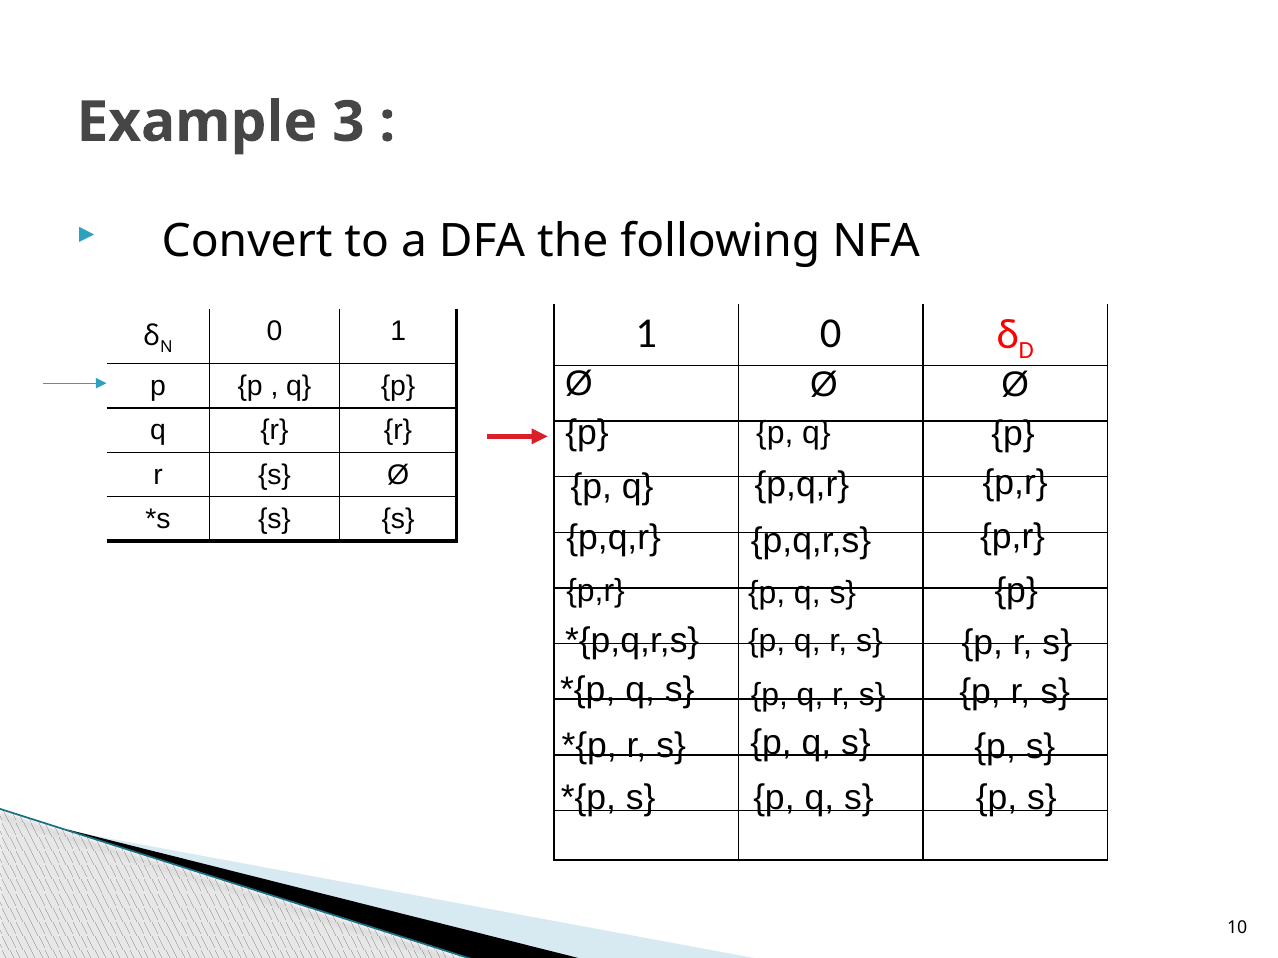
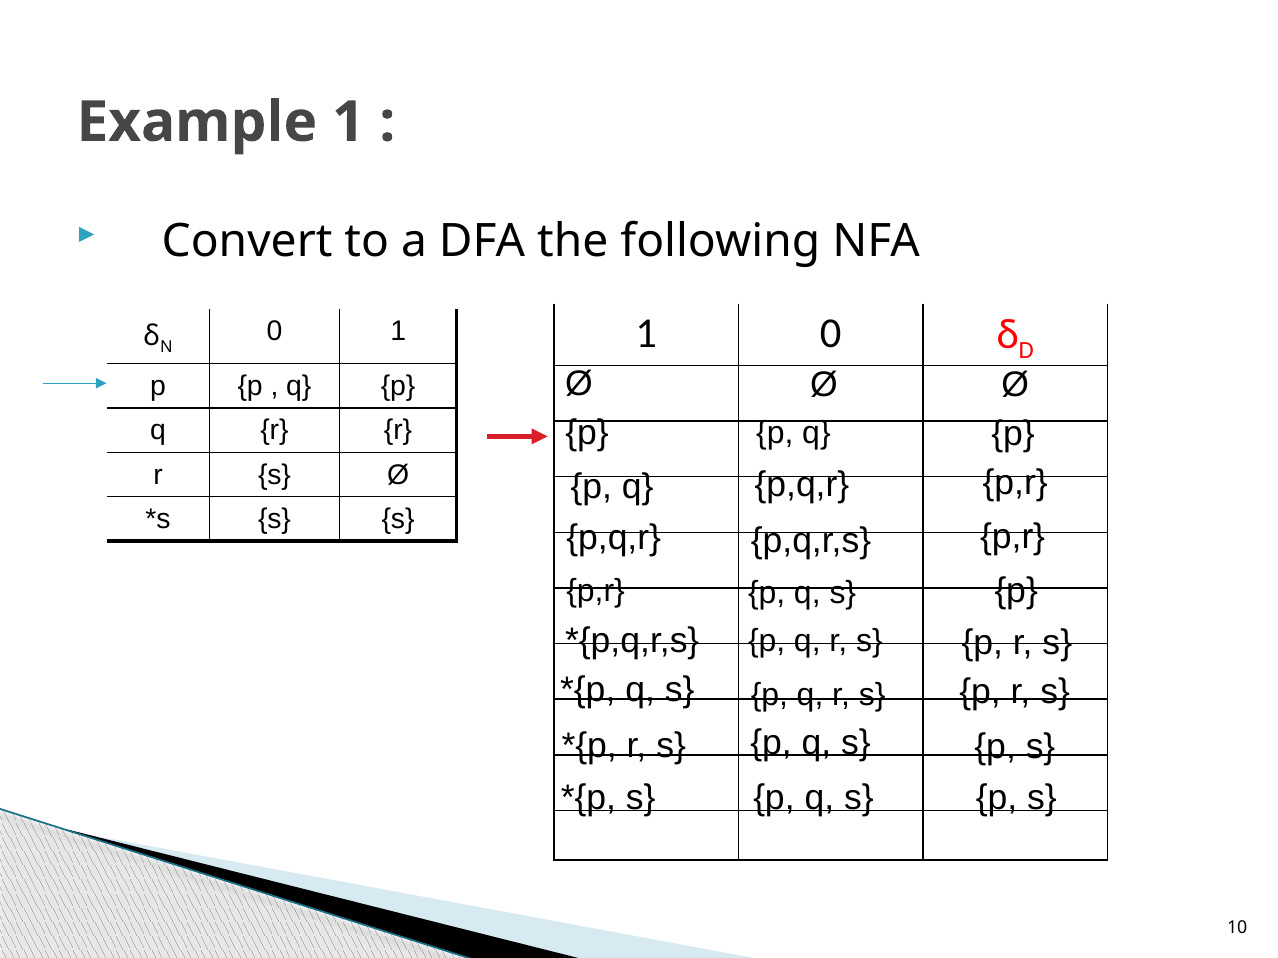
Example 3: 3 -> 1
